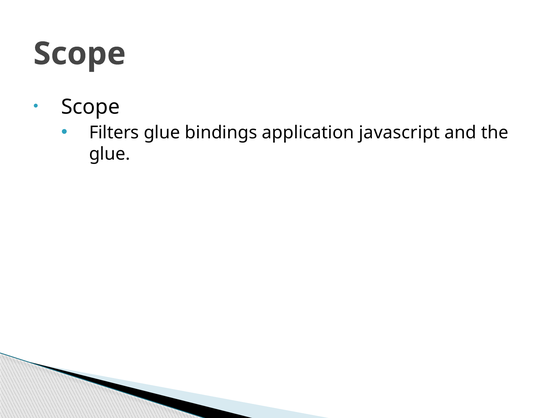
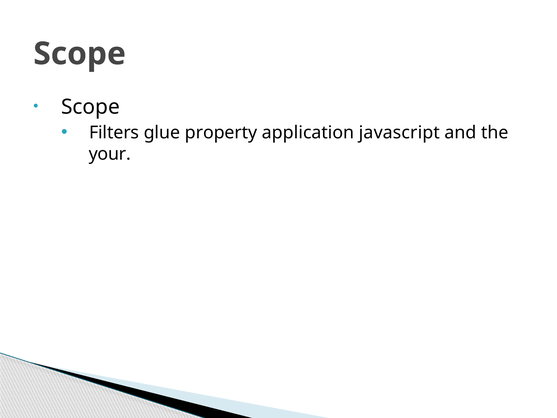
bindings: bindings -> property
glue at (110, 154): glue -> your
